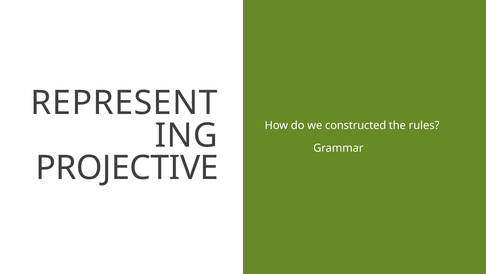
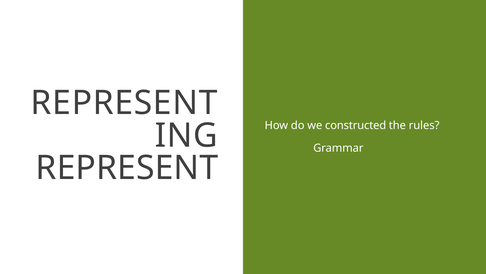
PROJECTIVE at (127, 168): PROJECTIVE -> REPRESENT
